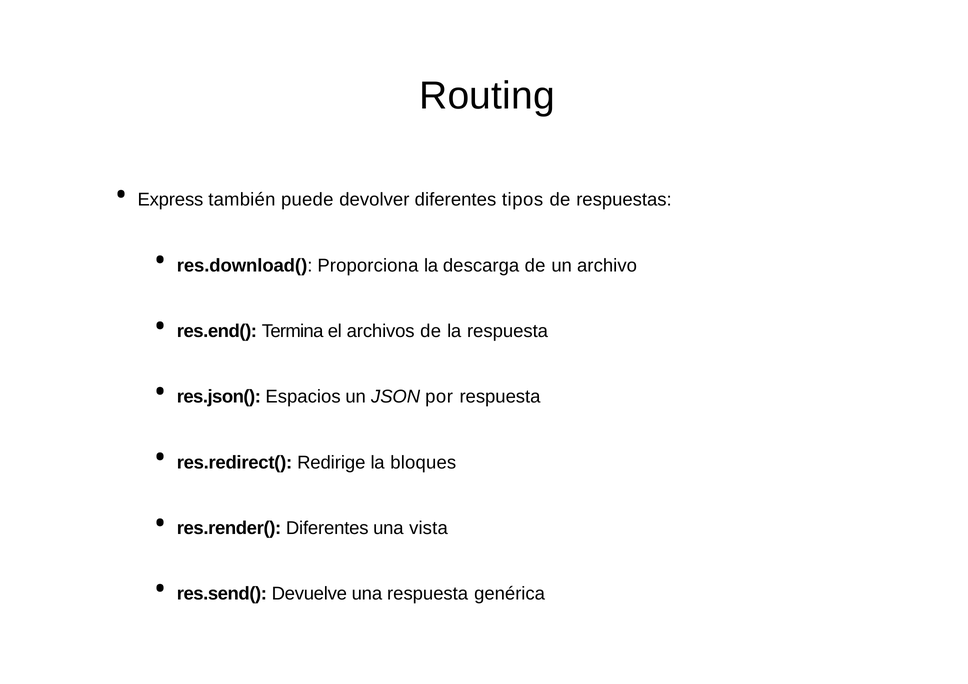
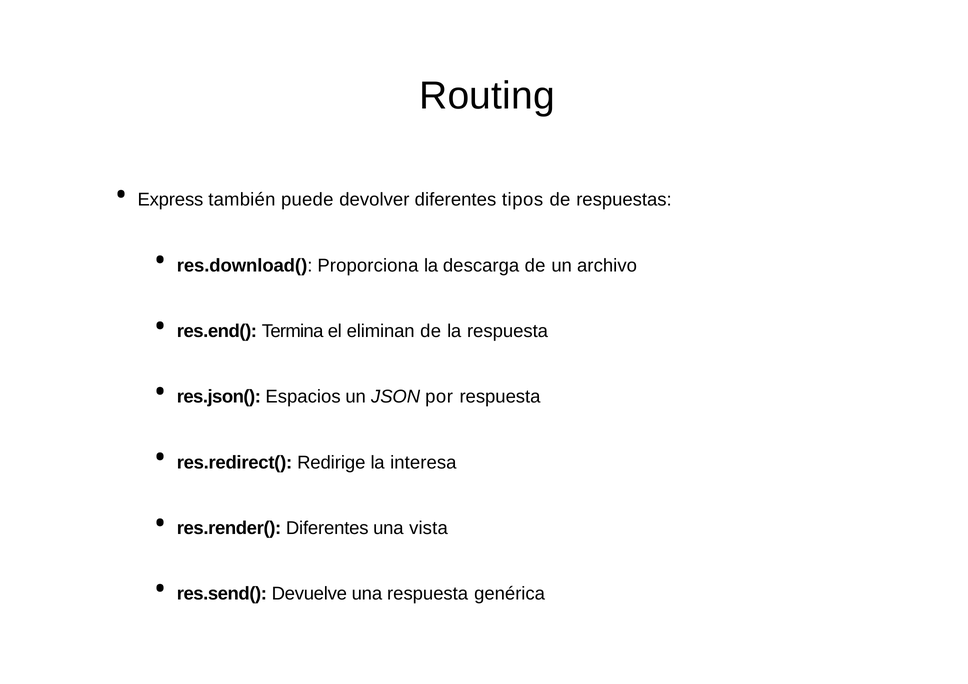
archivos: archivos -> eliminan
bloques: bloques -> interesa
